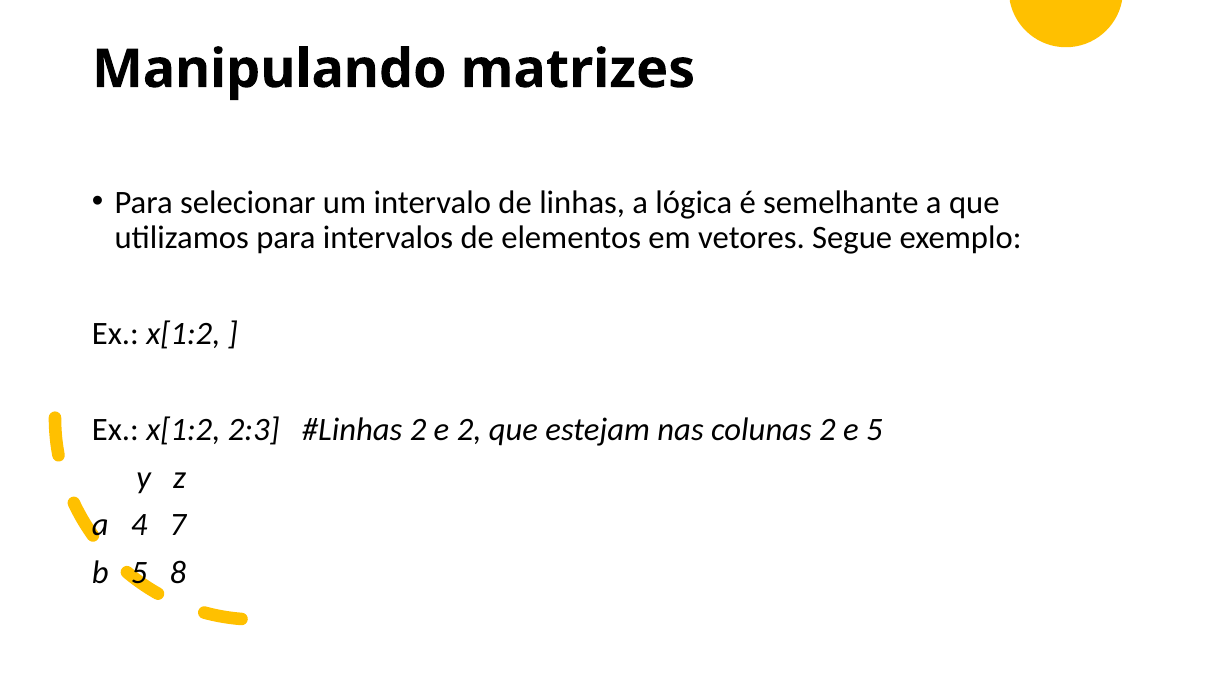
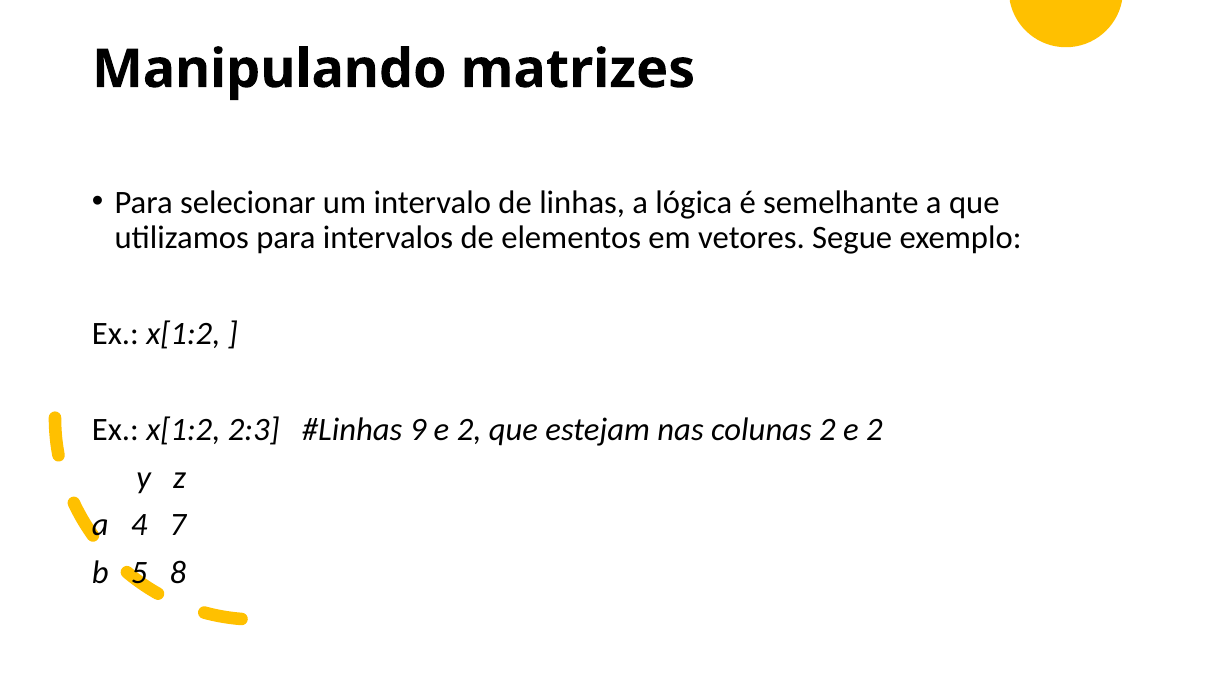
2 at (418, 430): 2 -> 9
2 e 5: 5 -> 2
